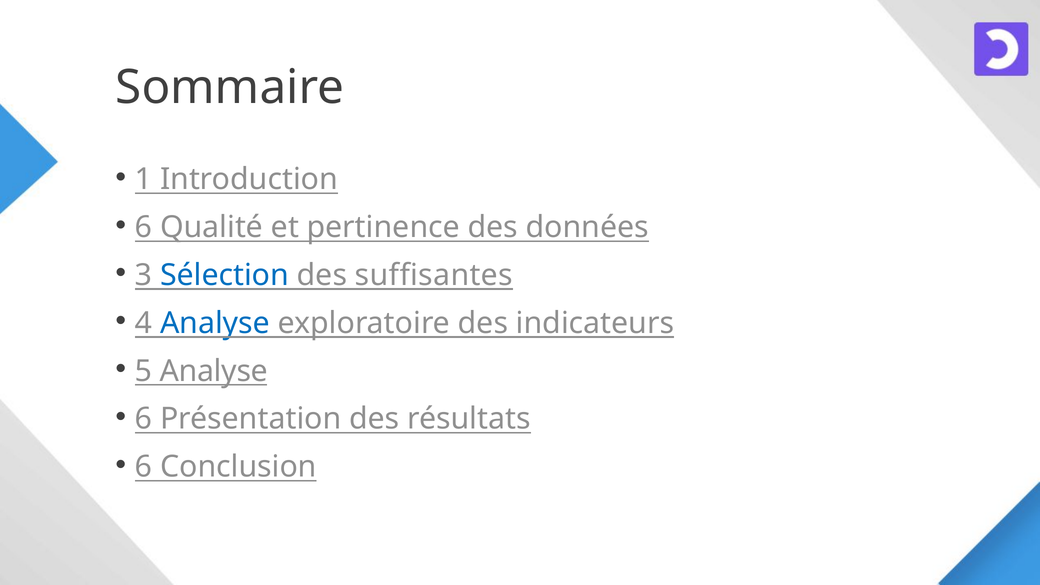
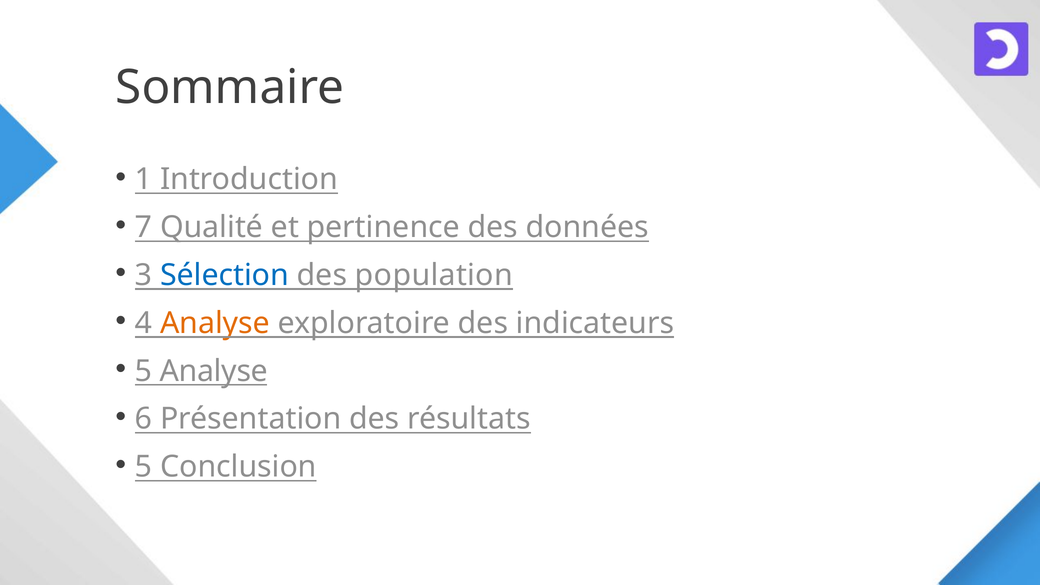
6 at (144, 227): 6 -> 7
suffisantes: suffisantes -> population
Analyse at (215, 323) colour: blue -> orange
6 at (144, 467): 6 -> 5
